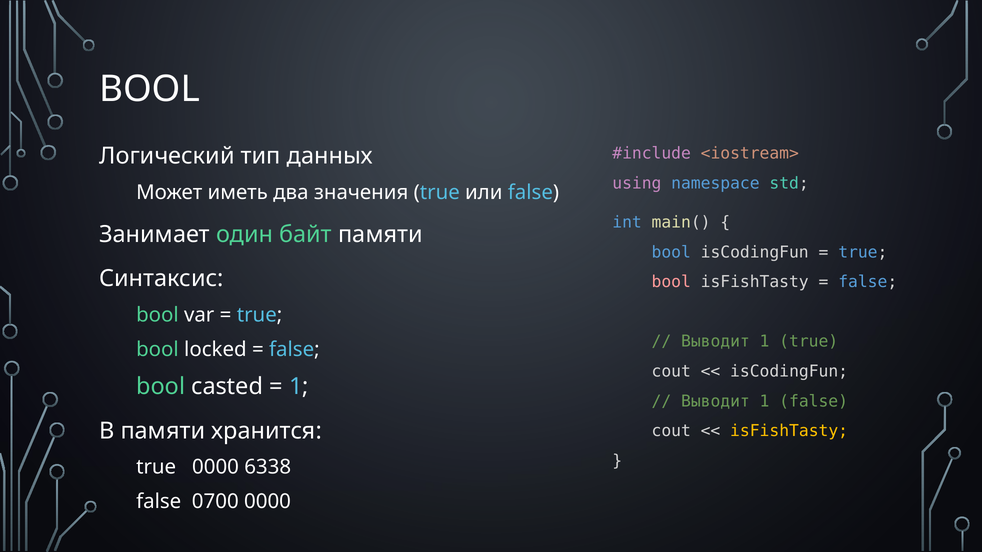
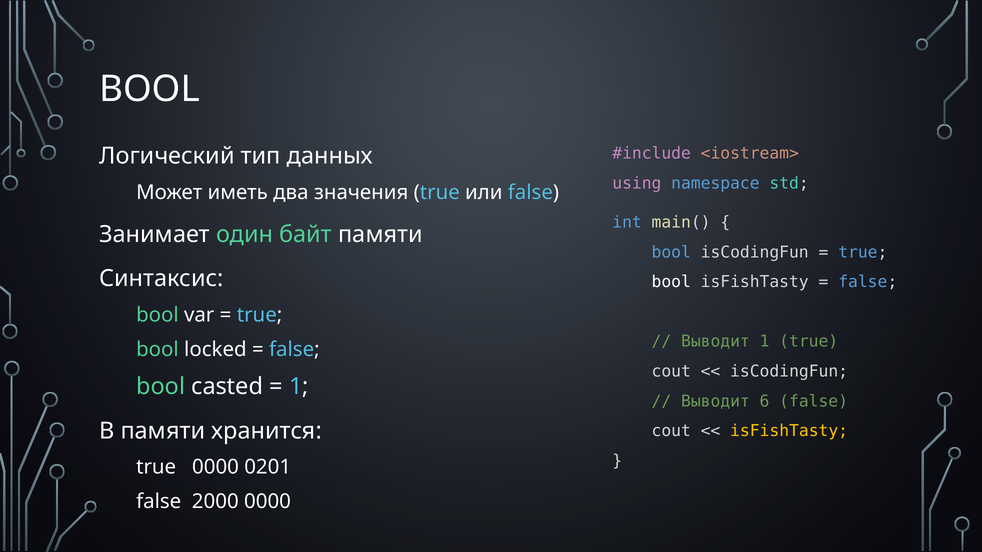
bool at (671, 282) colour: pink -> white
1 at (765, 401): 1 -> 6
6338: 6338 -> 0201
0700: 0700 -> 2000
